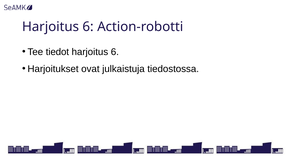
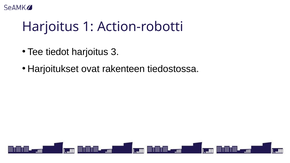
6 at (88, 27): 6 -> 1
6 at (115, 52): 6 -> 3
julkaistuja: julkaistuja -> rakenteen
